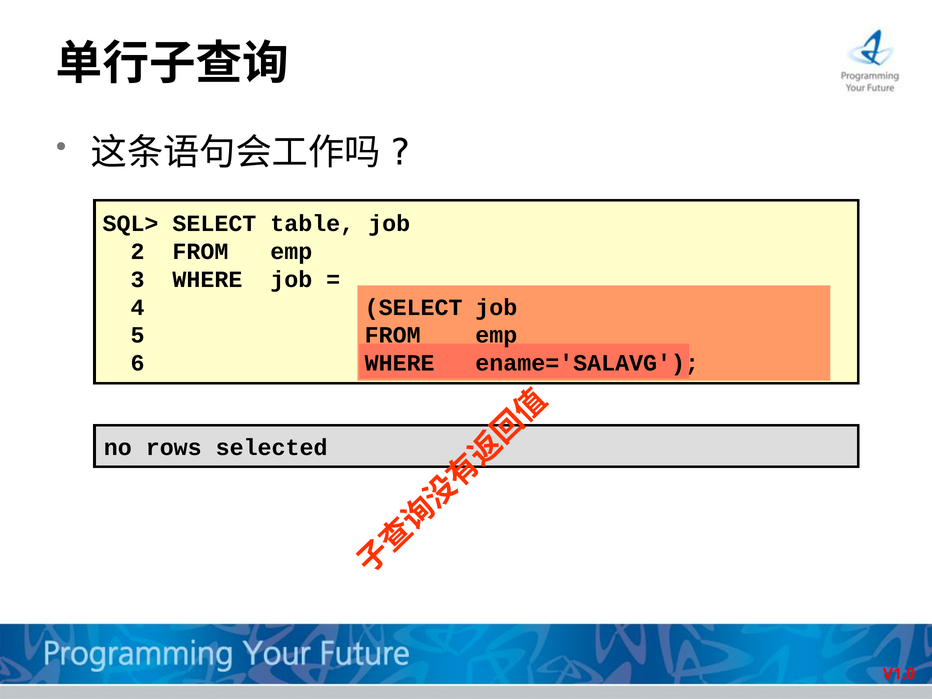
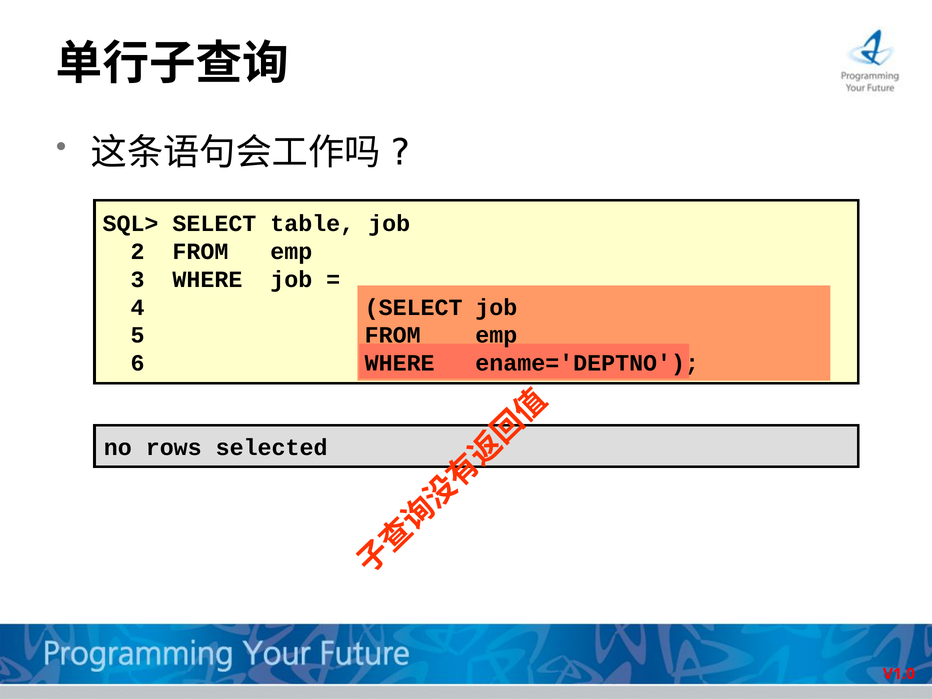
ename='SALAVG: ename='SALAVG -> ename='DEPTNO
